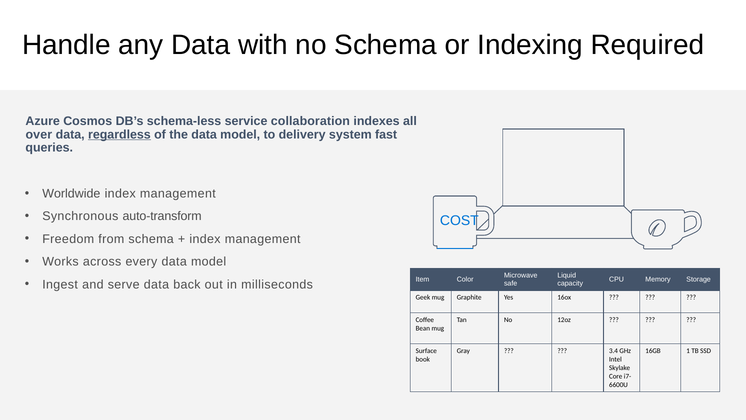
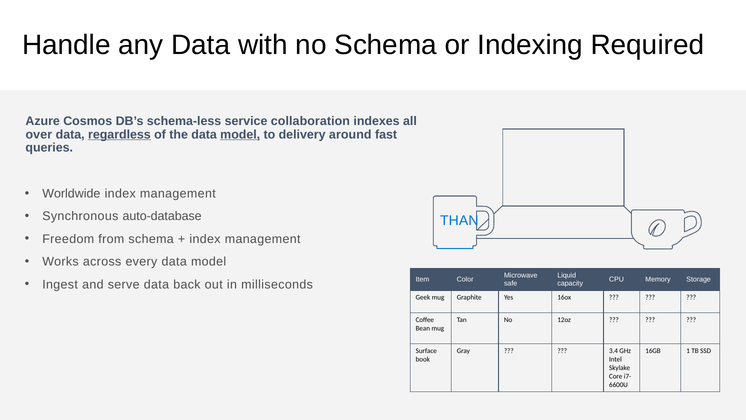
model at (240, 134) underline: none -> present
system: system -> around
auto-transform: auto-transform -> auto-database
COST: COST -> THAN
